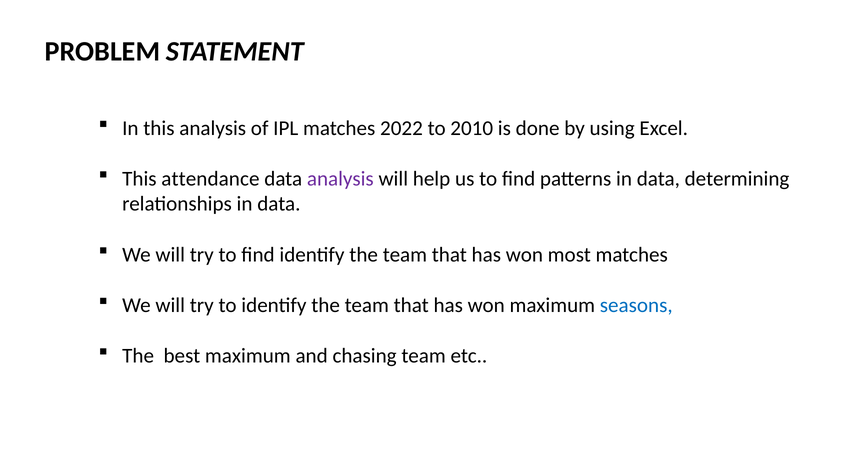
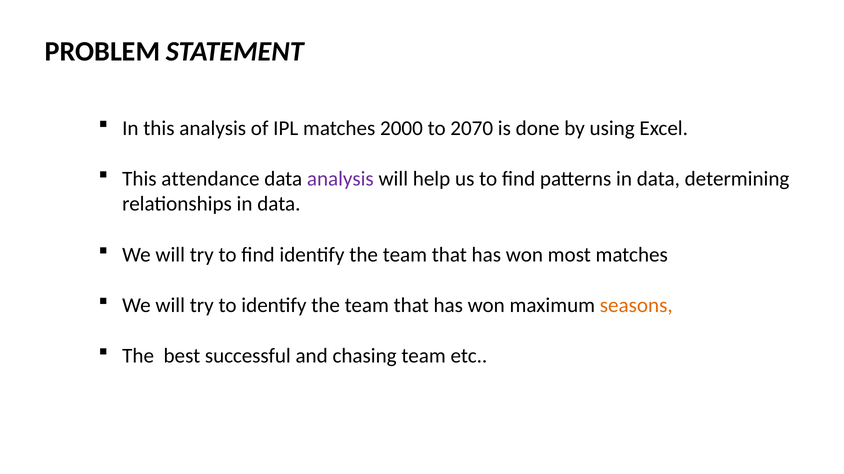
2022: 2022 -> 2000
2010: 2010 -> 2070
seasons colour: blue -> orange
best maximum: maximum -> successful
